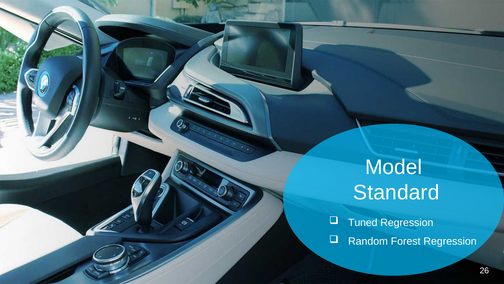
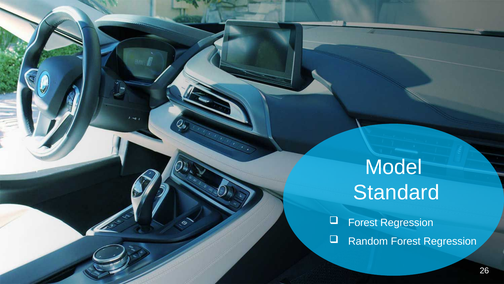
Tuned at (363, 222): Tuned -> Forest
